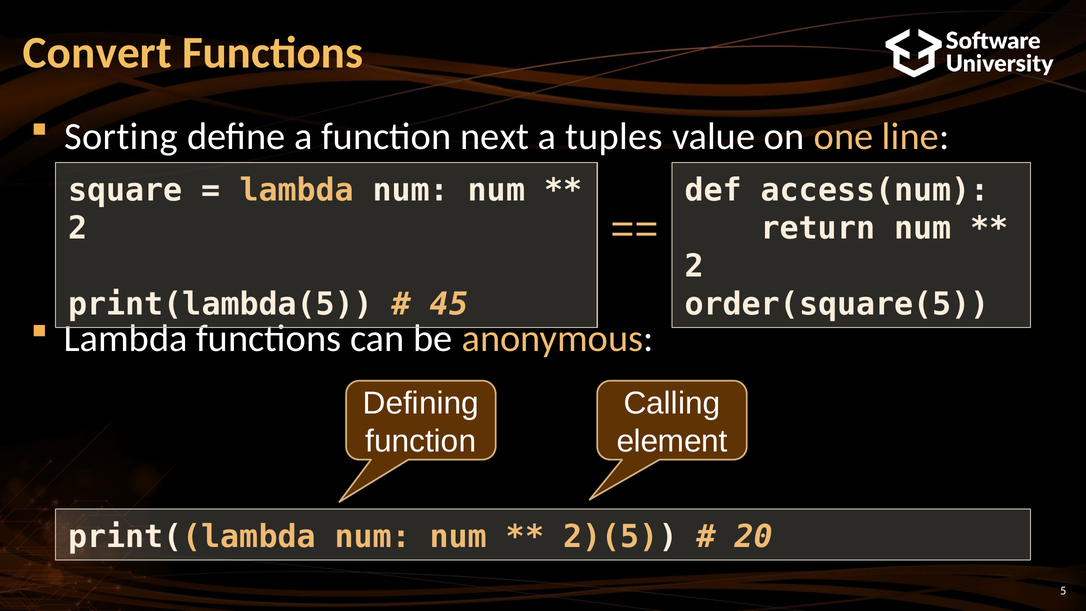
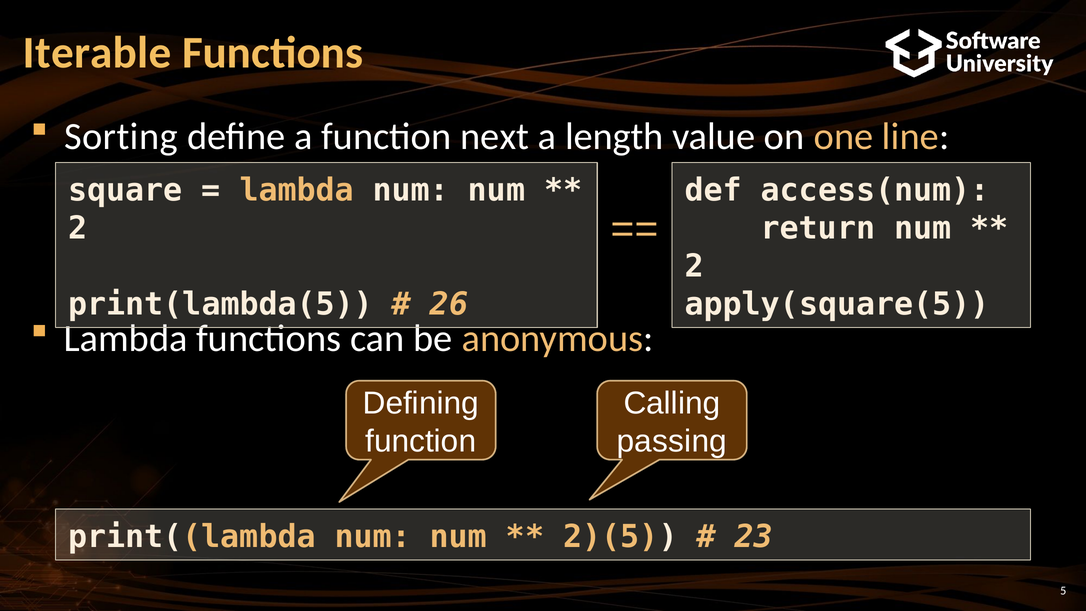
Convert: Convert -> Iterable
tuples: tuples -> length
45: 45 -> 26
order(square(5: order(square(5 -> apply(square(5
element: element -> passing
20: 20 -> 23
